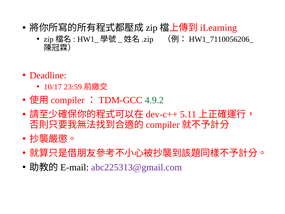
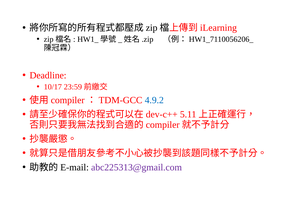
4.9.2 colour: green -> blue
